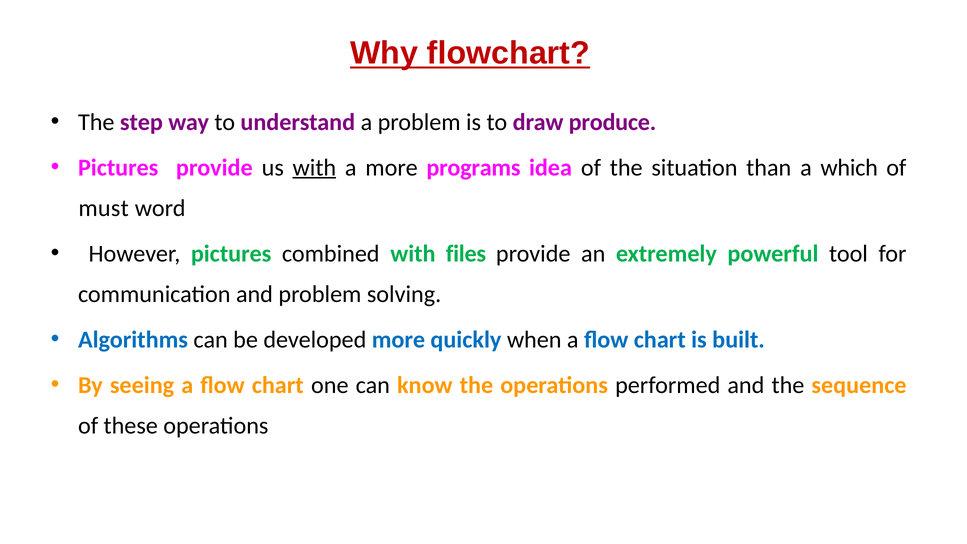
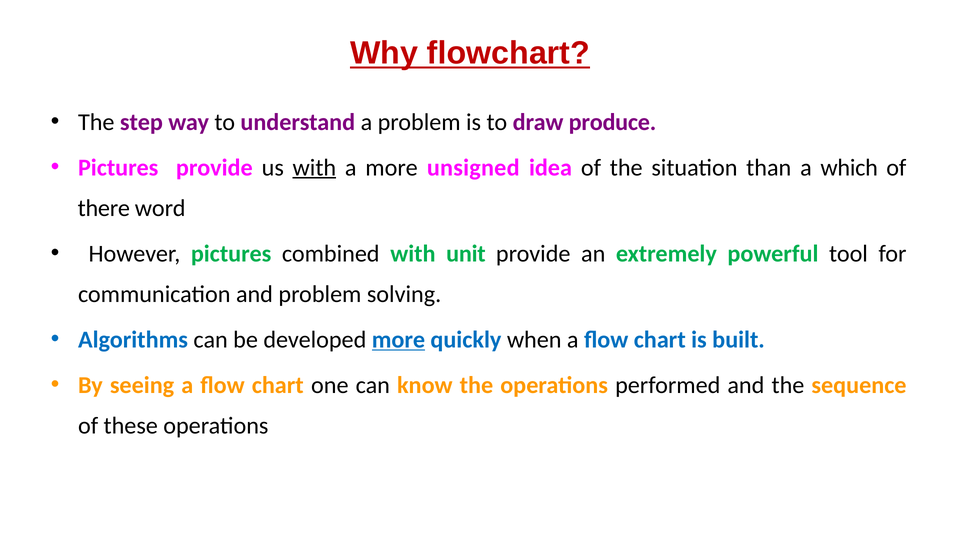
programs: programs -> unsigned
must: must -> there
files: files -> unit
more at (398, 340) underline: none -> present
